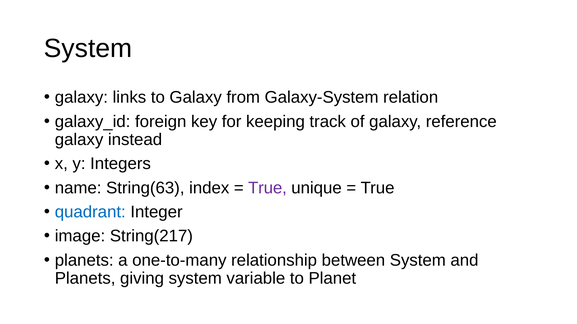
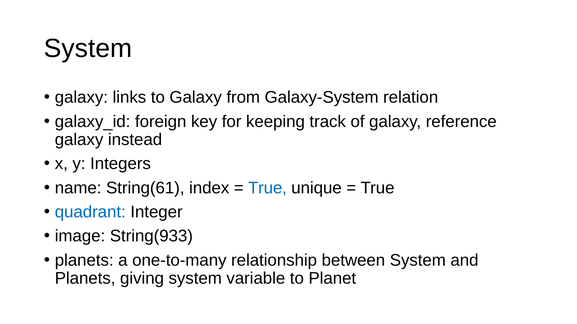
String(63: String(63 -> String(61
True at (267, 188) colour: purple -> blue
String(217: String(217 -> String(933
